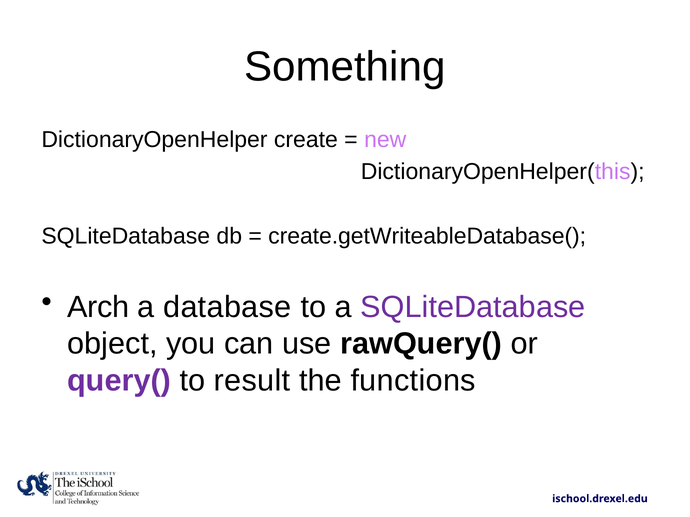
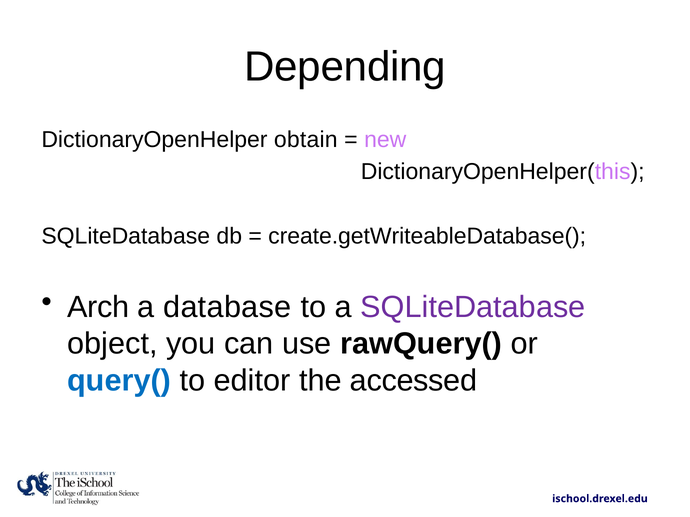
Something: Something -> Depending
create: create -> obtain
query( colour: purple -> blue
result: result -> editor
functions: functions -> accessed
